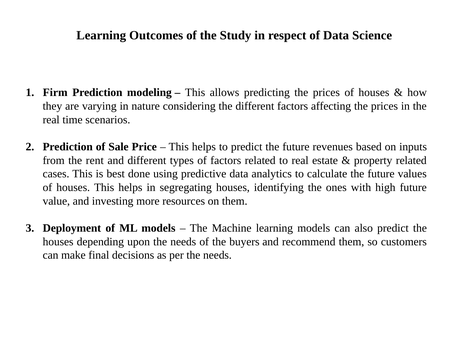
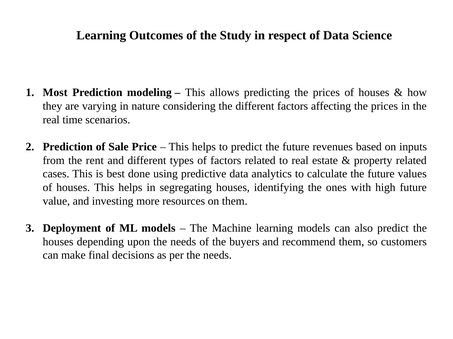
Firm: Firm -> Most
